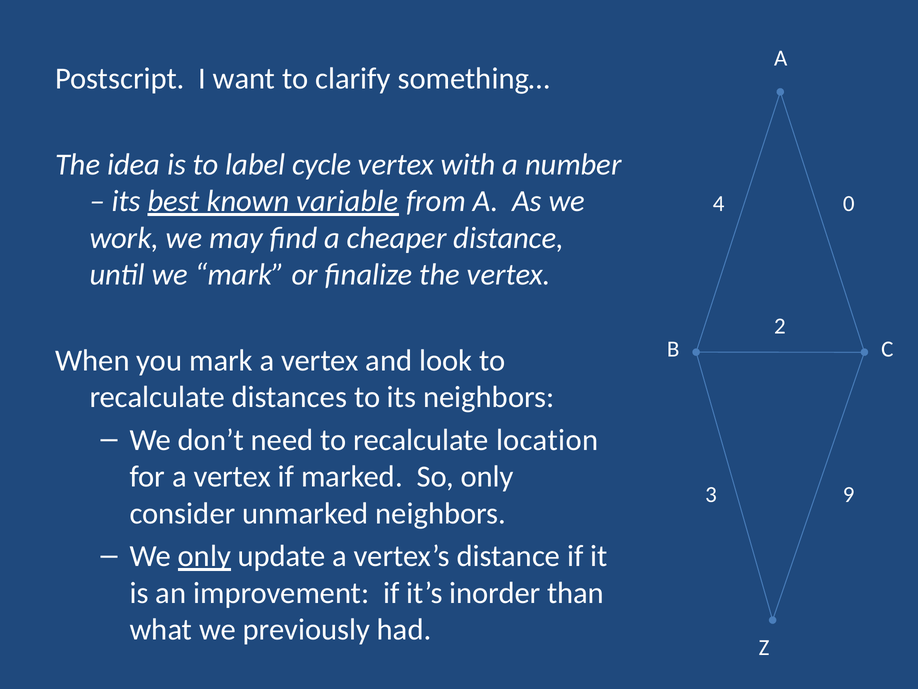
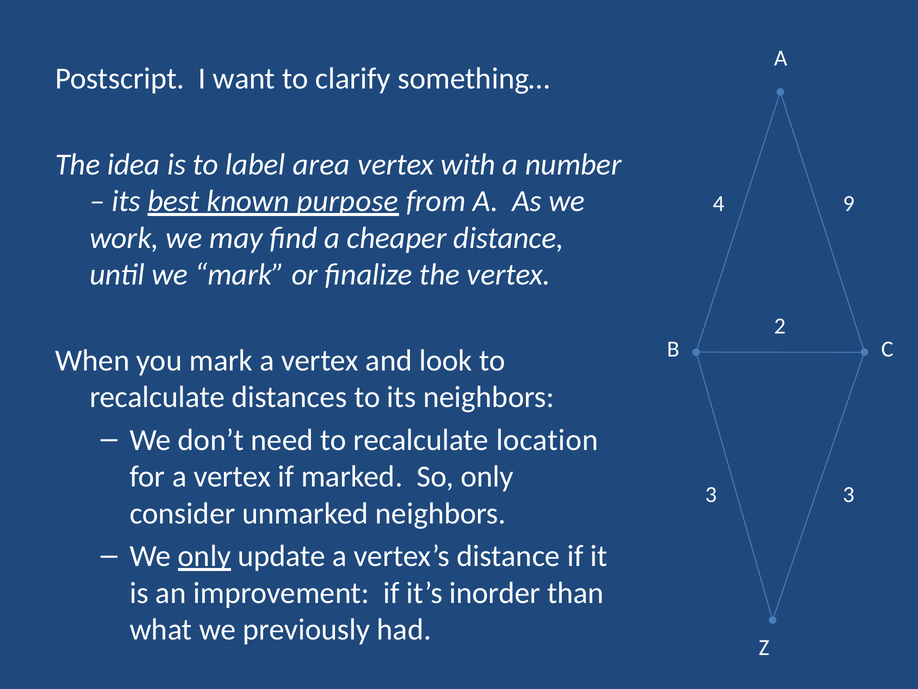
cycle: cycle -> area
variable: variable -> purpose
0: 0 -> 9
3 9: 9 -> 3
